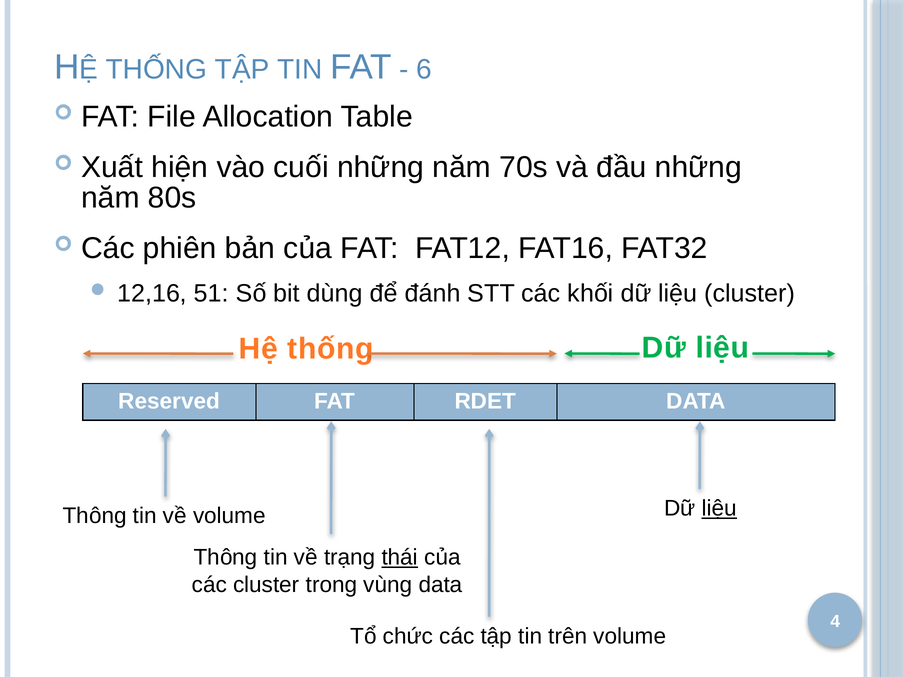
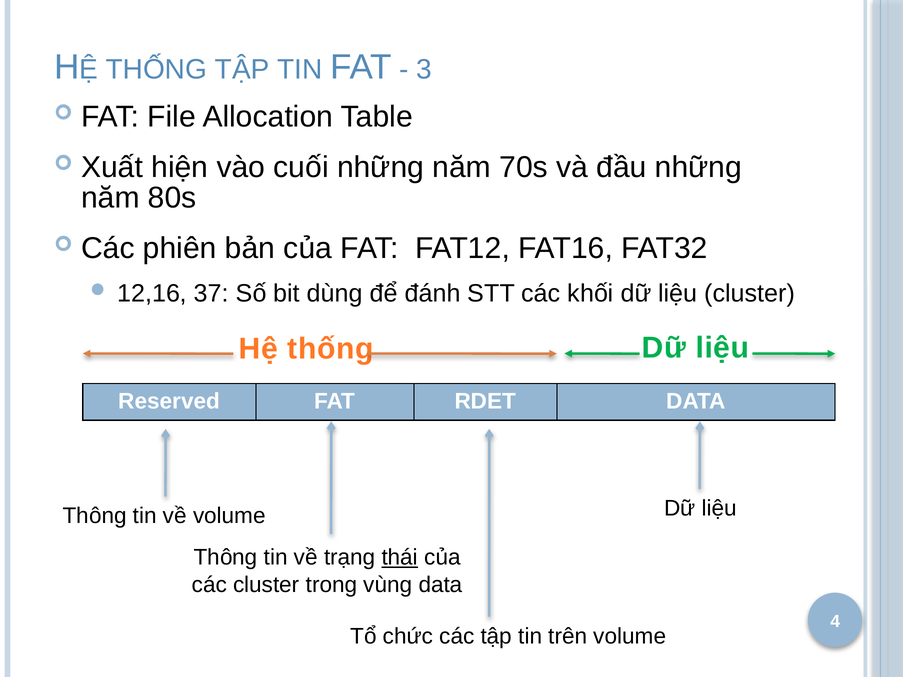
6: 6 -> 3
51: 51 -> 37
liệu at (719, 509) underline: present -> none
